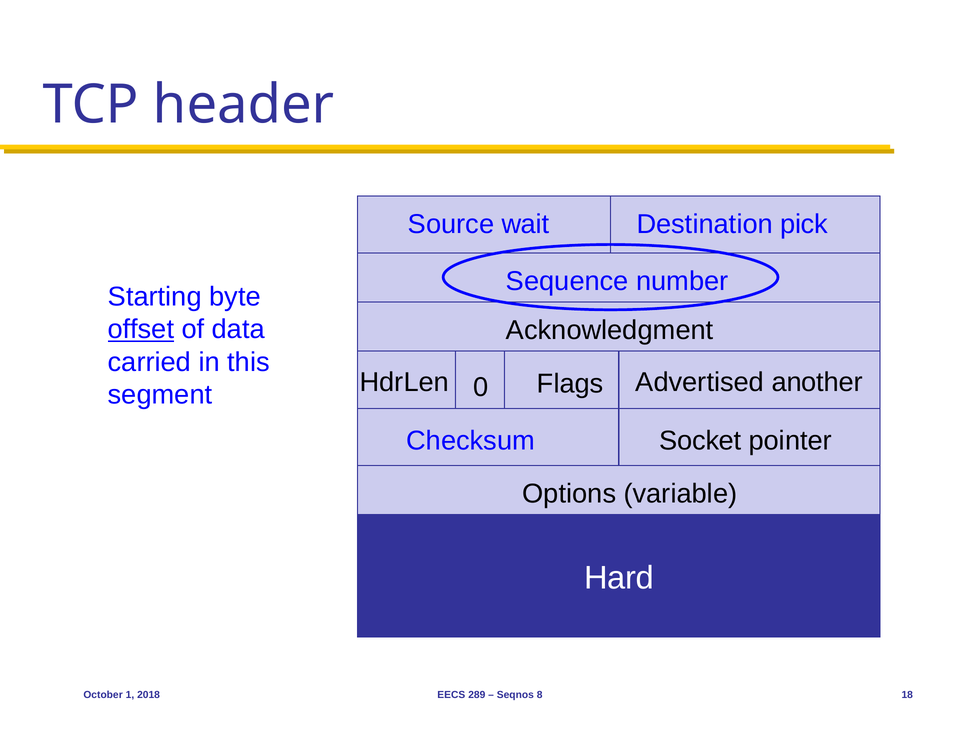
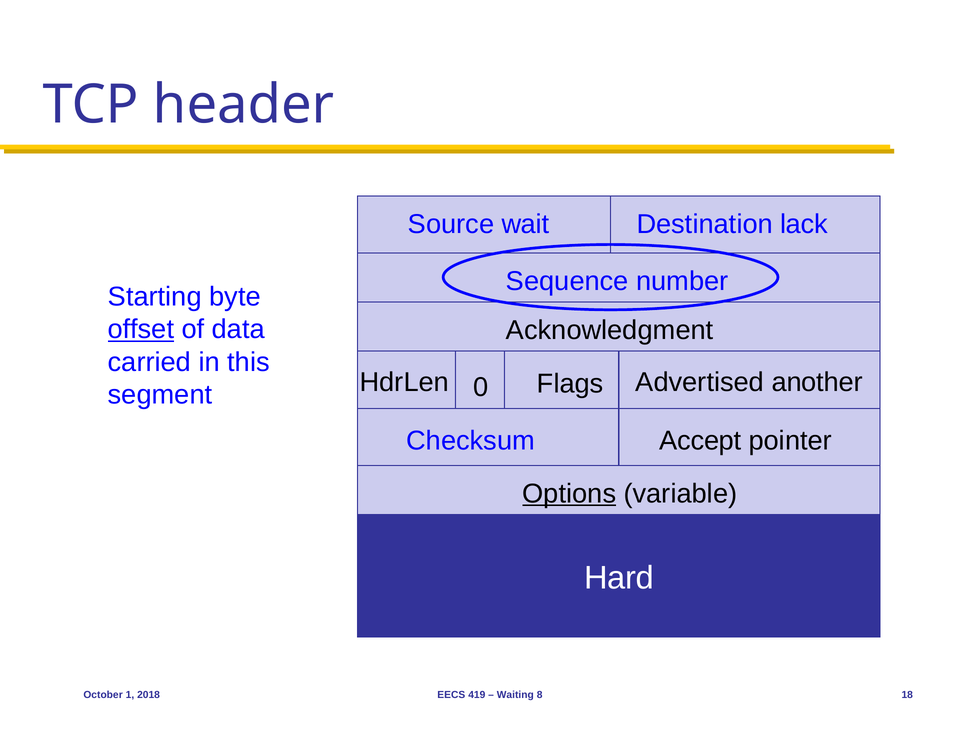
pick: pick -> lack
Socket: Socket -> Accept
Options underline: none -> present
289: 289 -> 419
Seqnos: Seqnos -> Waiting
